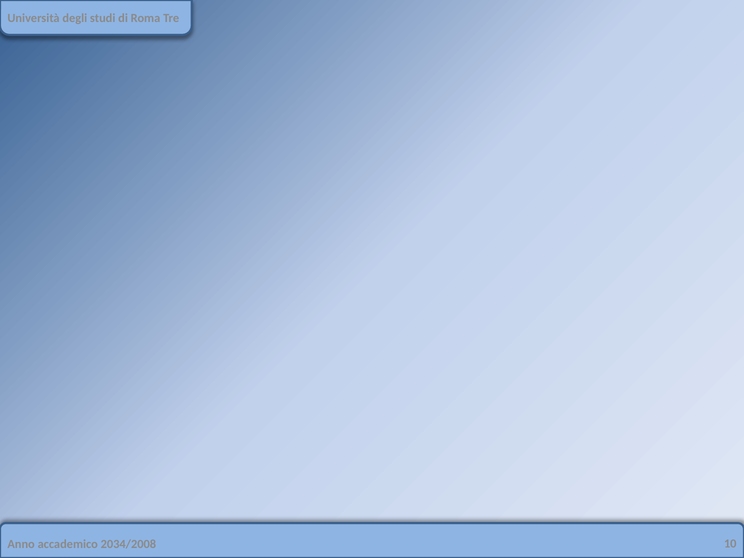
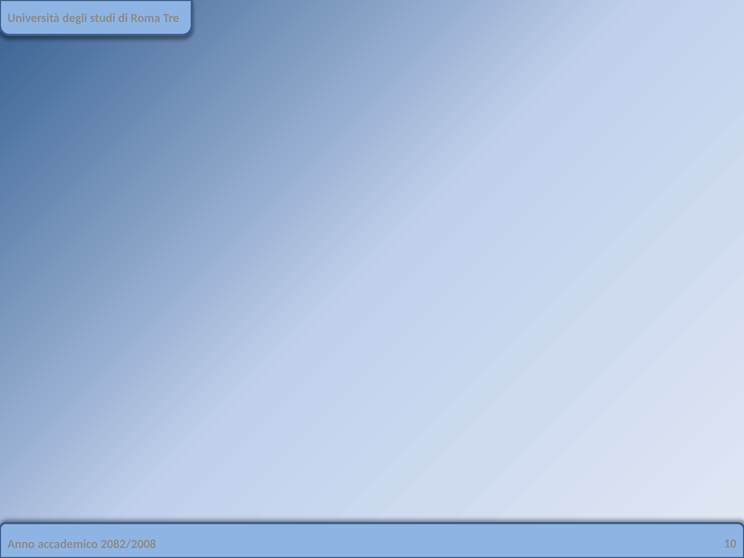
2034/2008: 2034/2008 -> 2082/2008
